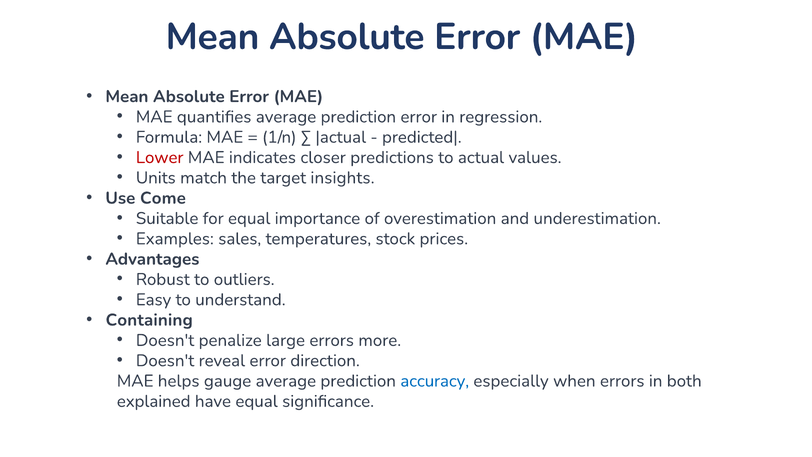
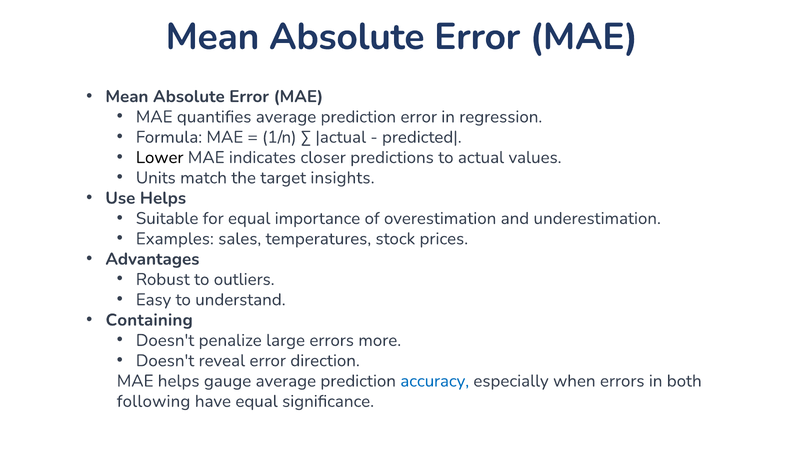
Lower colour: red -> black
Use Come: Come -> Helps
explained: explained -> following
